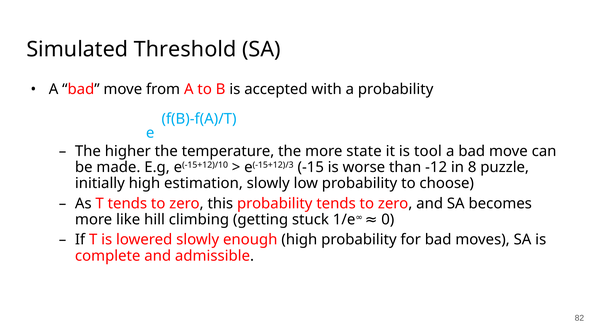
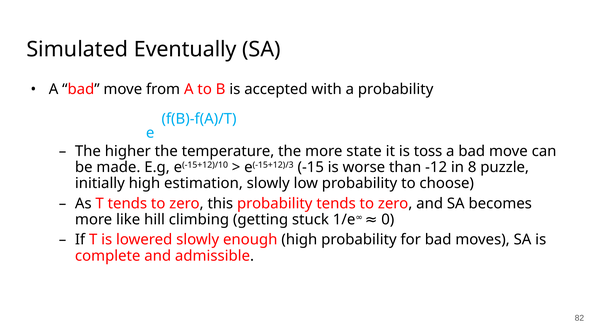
Threshold: Threshold -> Eventually
tool: tool -> toss
